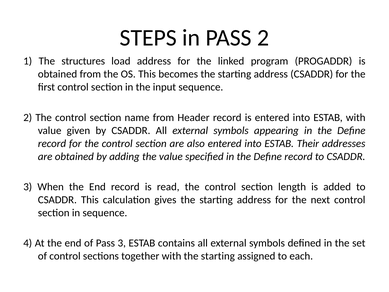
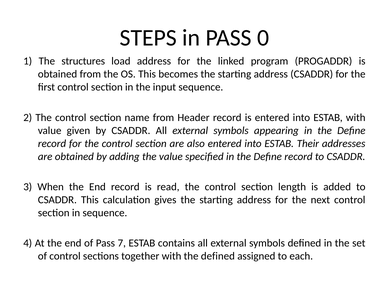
PASS 2: 2 -> 0
Pass 3: 3 -> 7
with the starting: starting -> defined
